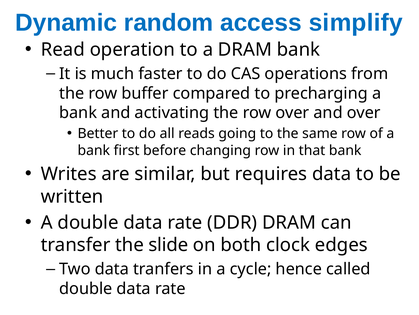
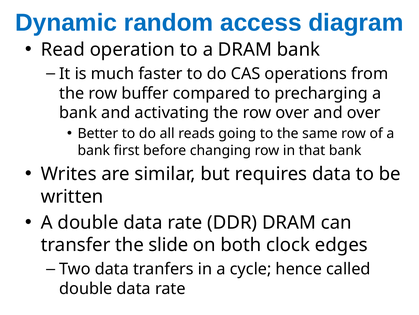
simplify: simplify -> diagram
